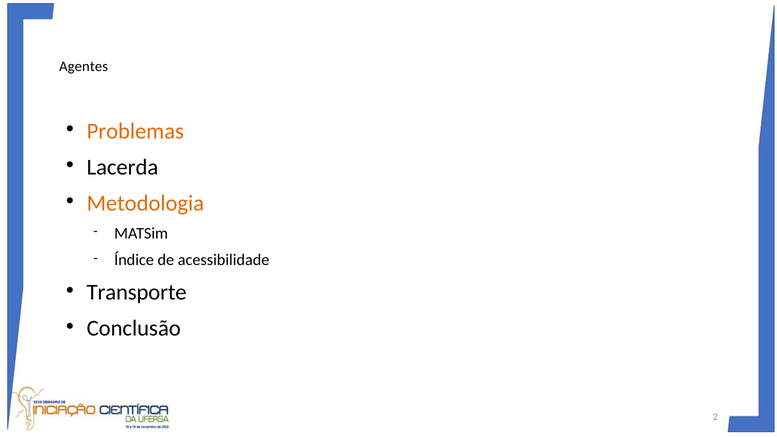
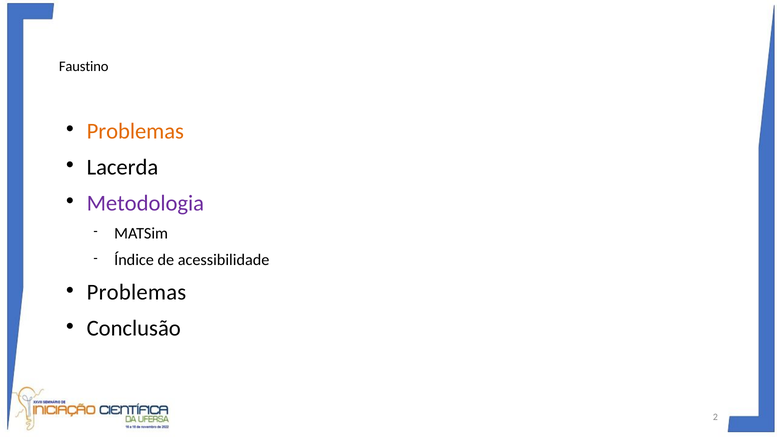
Agentes: Agentes -> Faustino
Metodologia colour: orange -> purple
Transporte at (137, 292): Transporte -> Problemas
